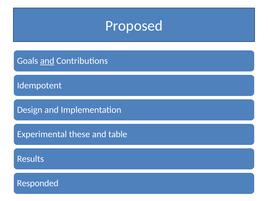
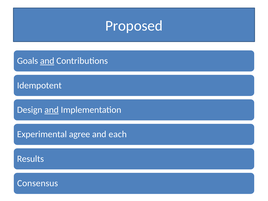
and at (52, 110) underline: none -> present
these: these -> agree
table: table -> each
Responded: Responded -> Consensus
